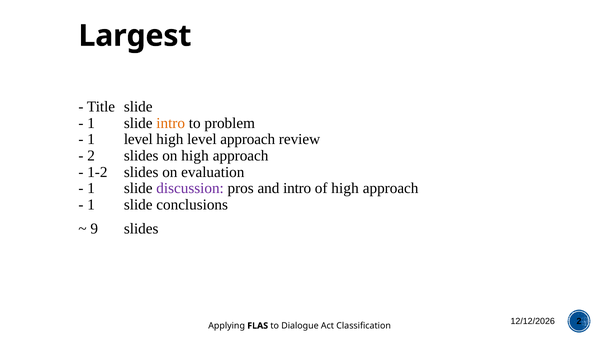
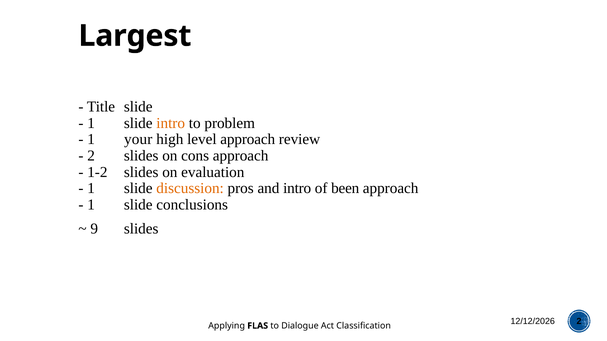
1 level: level -> your
on high: high -> cons
discussion colour: purple -> orange
of high: high -> been
